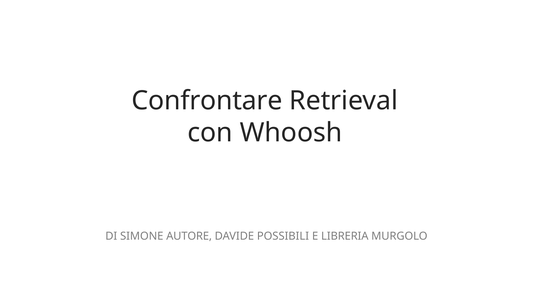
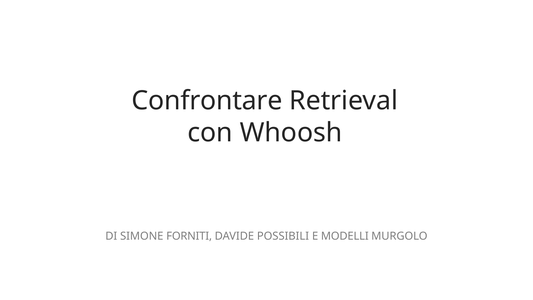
AUTORE: AUTORE -> FORNITI
LIBRERIA: LIBRERIA -> MODELLI
